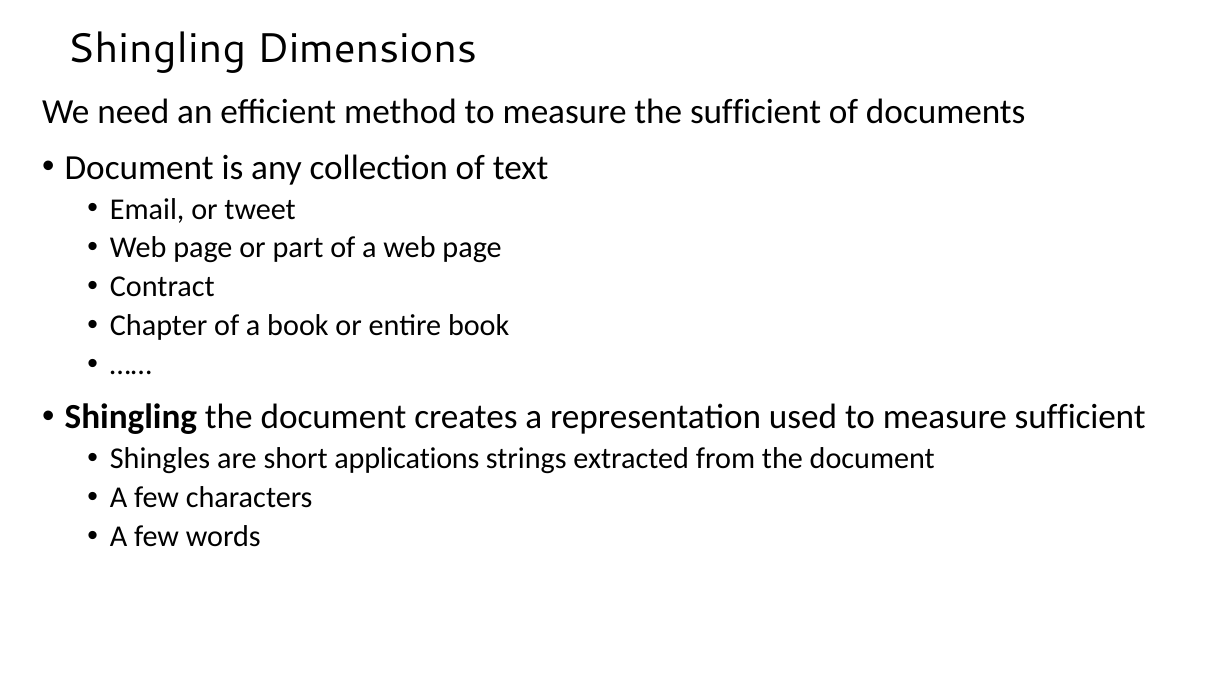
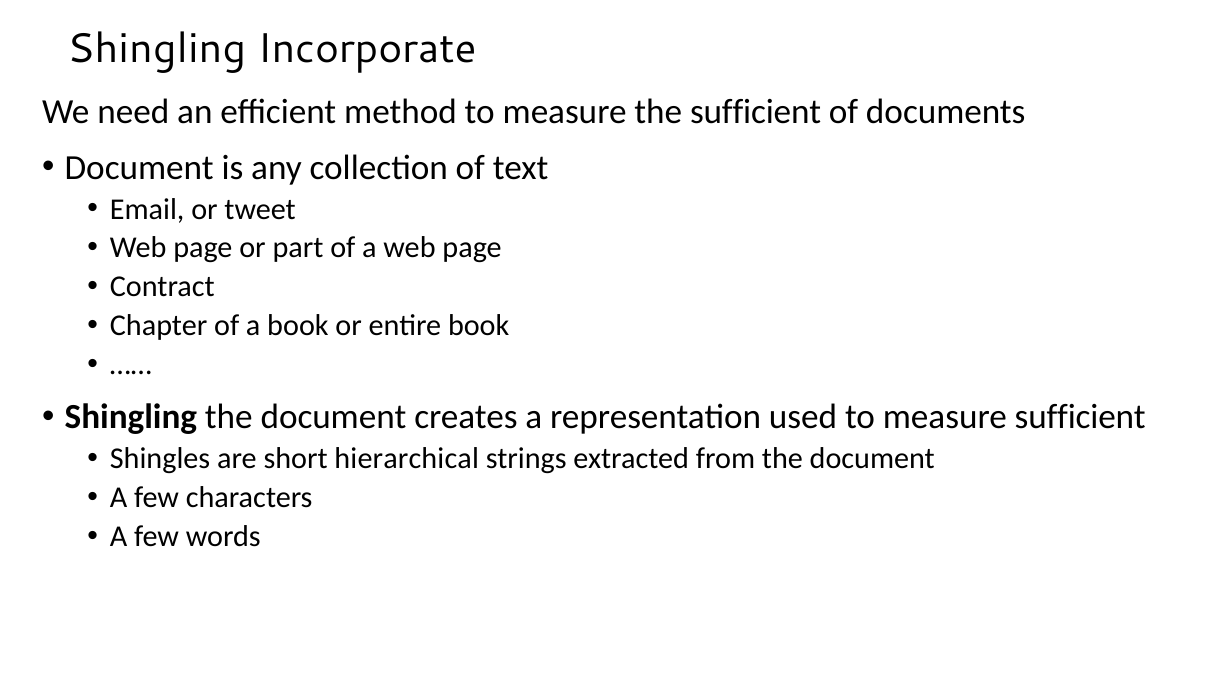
Dimensions: Dimensions -> Incorporate
applications: applications -> hierarchical
